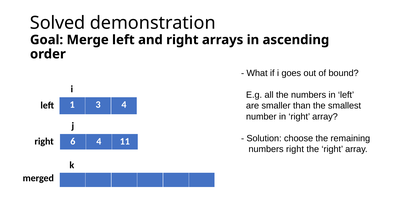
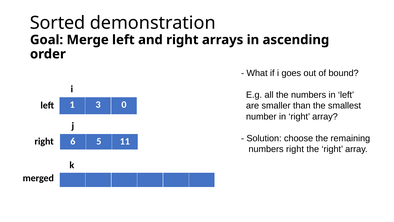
Solved: Solved -> Sorted
3 4: 4 -> 0
6 4: 4 -> 5
